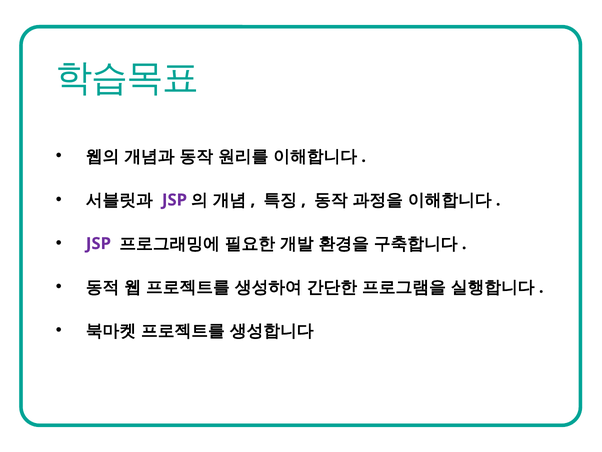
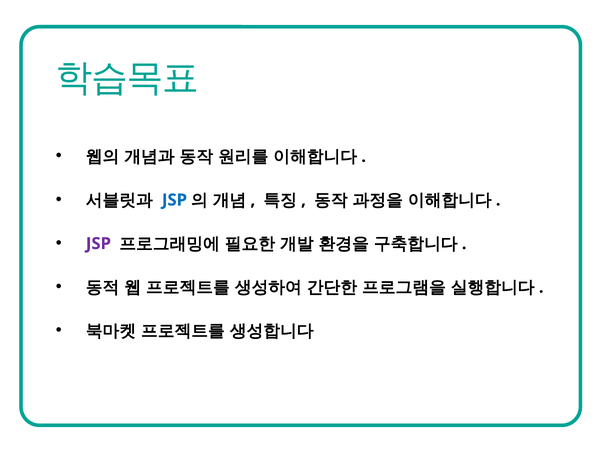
JSP at (174, 200) colour: purple -> blue
